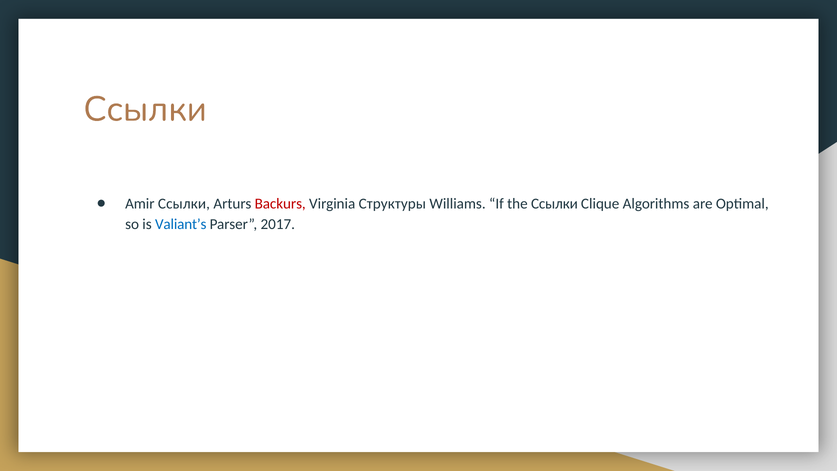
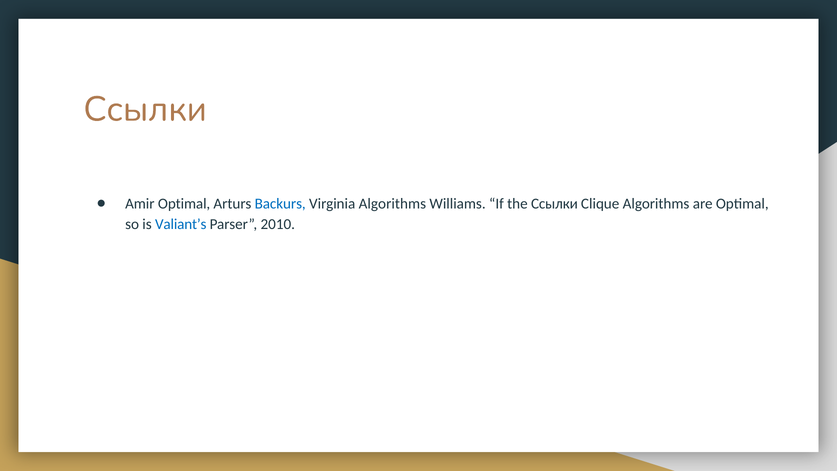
Amir Ссылки: Ссылки -> Optimal
Backurs colour: red -> blue
Virginia Структуры: Структуры -> Algorithms
2017: 2017 -> 2010
